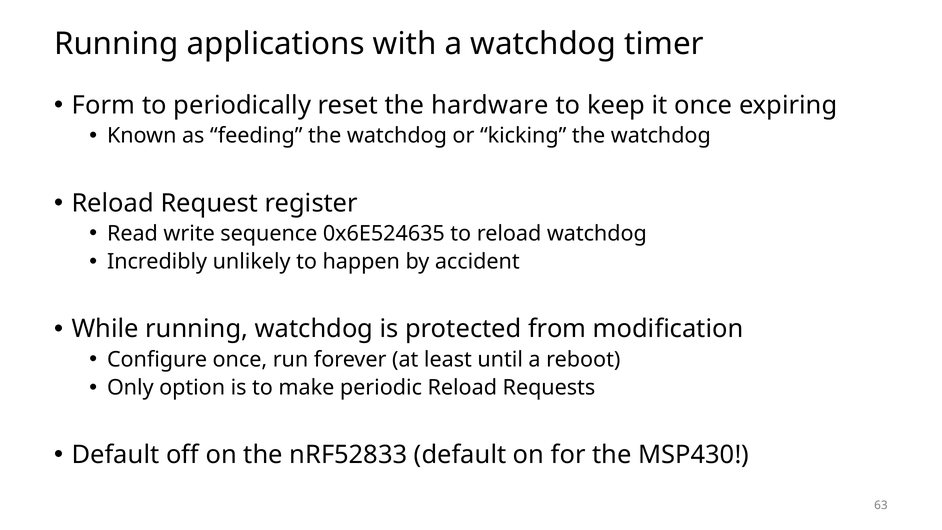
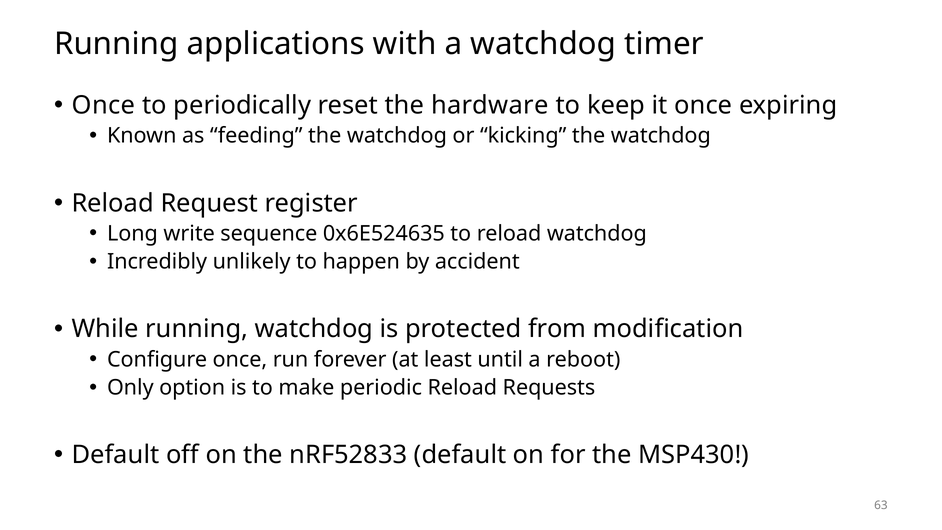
Form at (103, 105): Form -> Once
Read: Read -> Long
